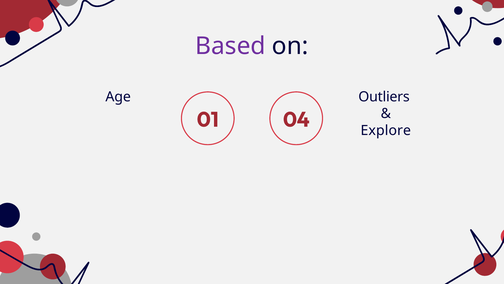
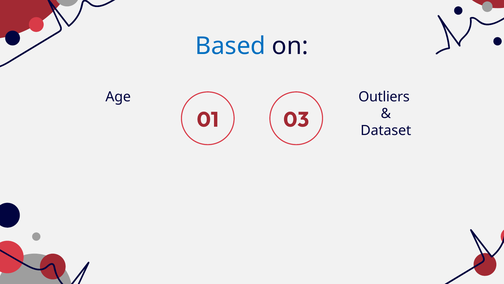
Based colour: purple -> blue
04: 04 -> 03
Explore: Explore -> Dataset
